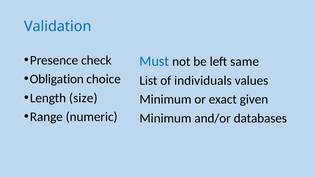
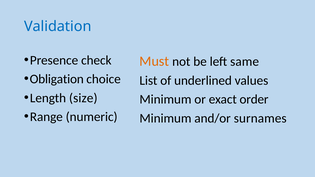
Must colour: blue -> orange
individuals: individuals -> underlined
given: given -> order
databases: databases -> surnames
